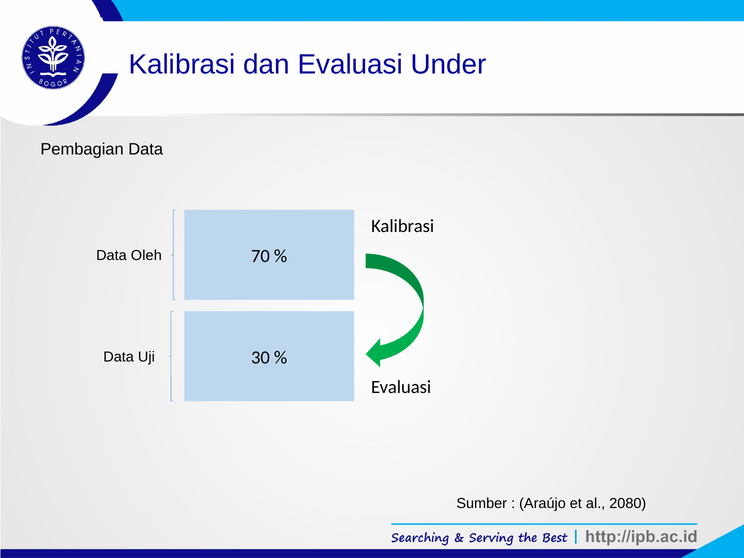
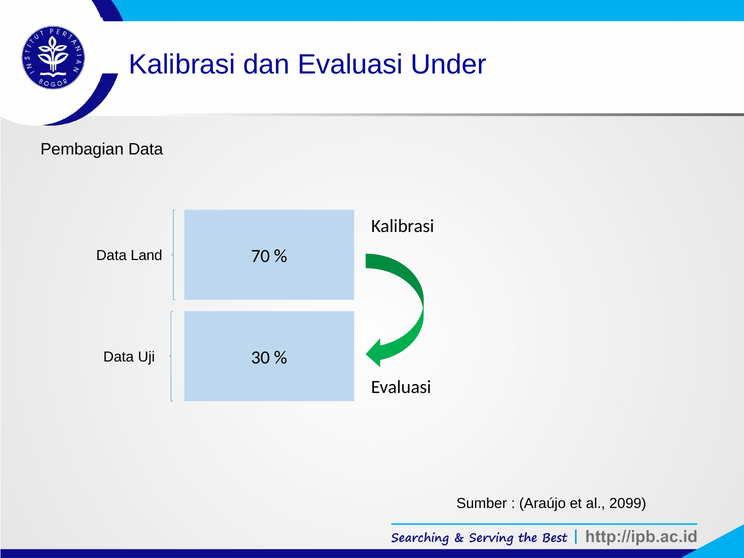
Oleh: Oleh -> Land
2080: 2080 -> 2099
